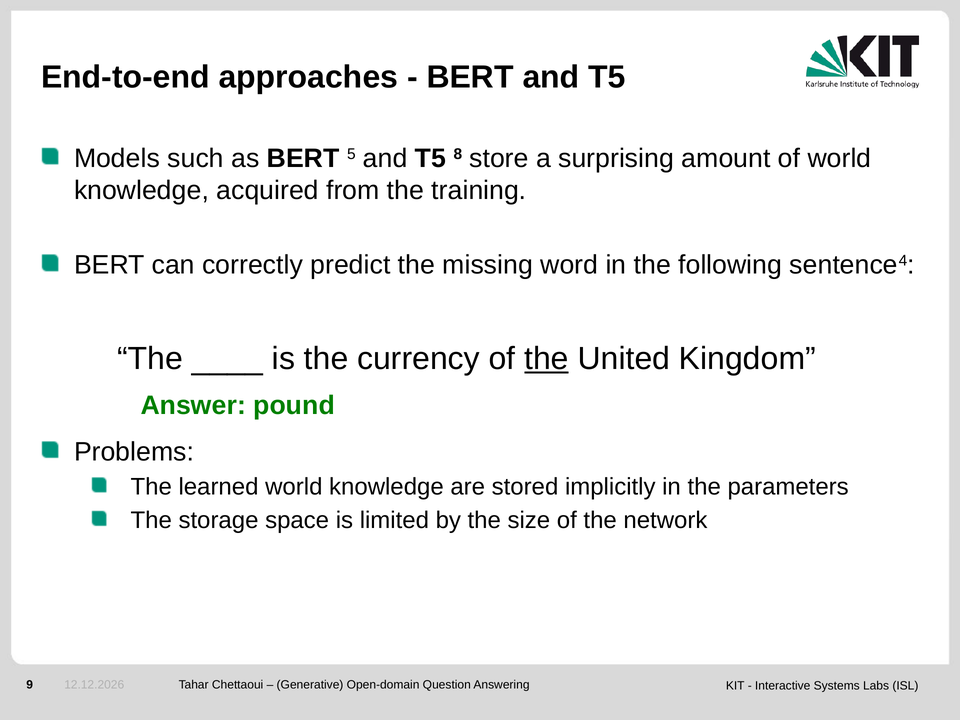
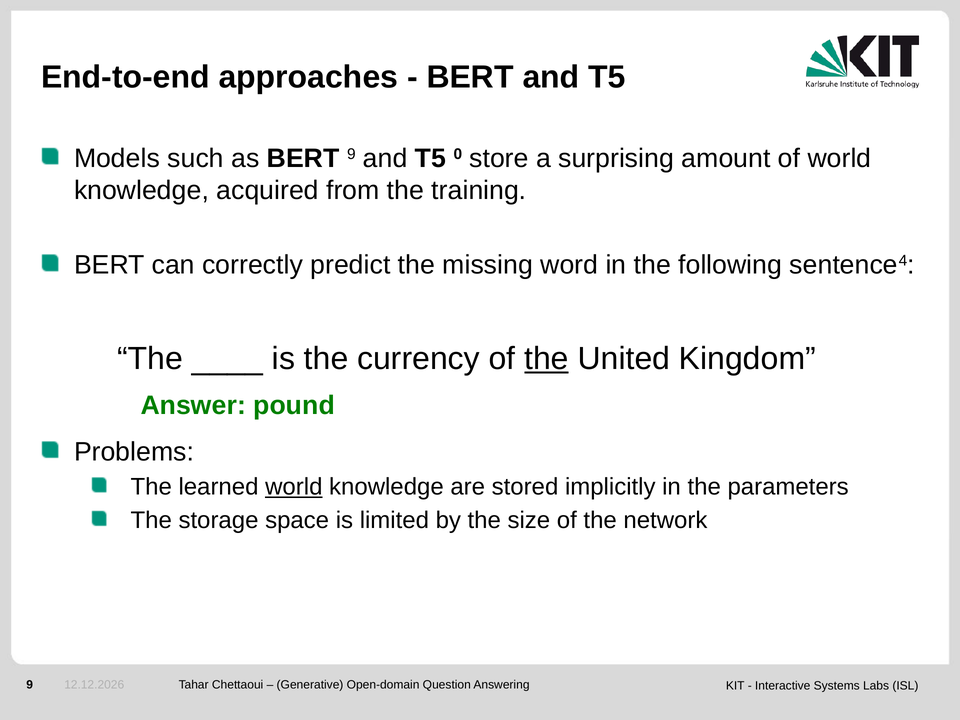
BERT 5: 5 -> 9
8: 8 -> 0
world at (294, 487) underline: none -> present
